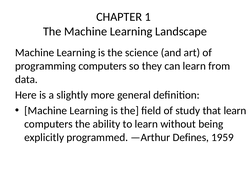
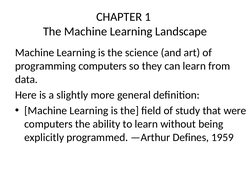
that learn: learn -> were
